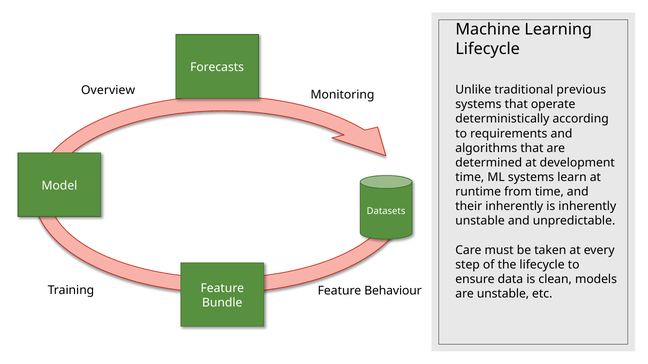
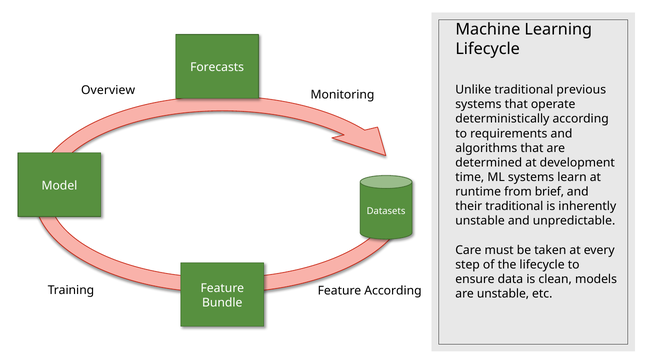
from time: time -> brief
their inherently: inherently -> traditional
Feature Behaviour: Behaviour -> According
